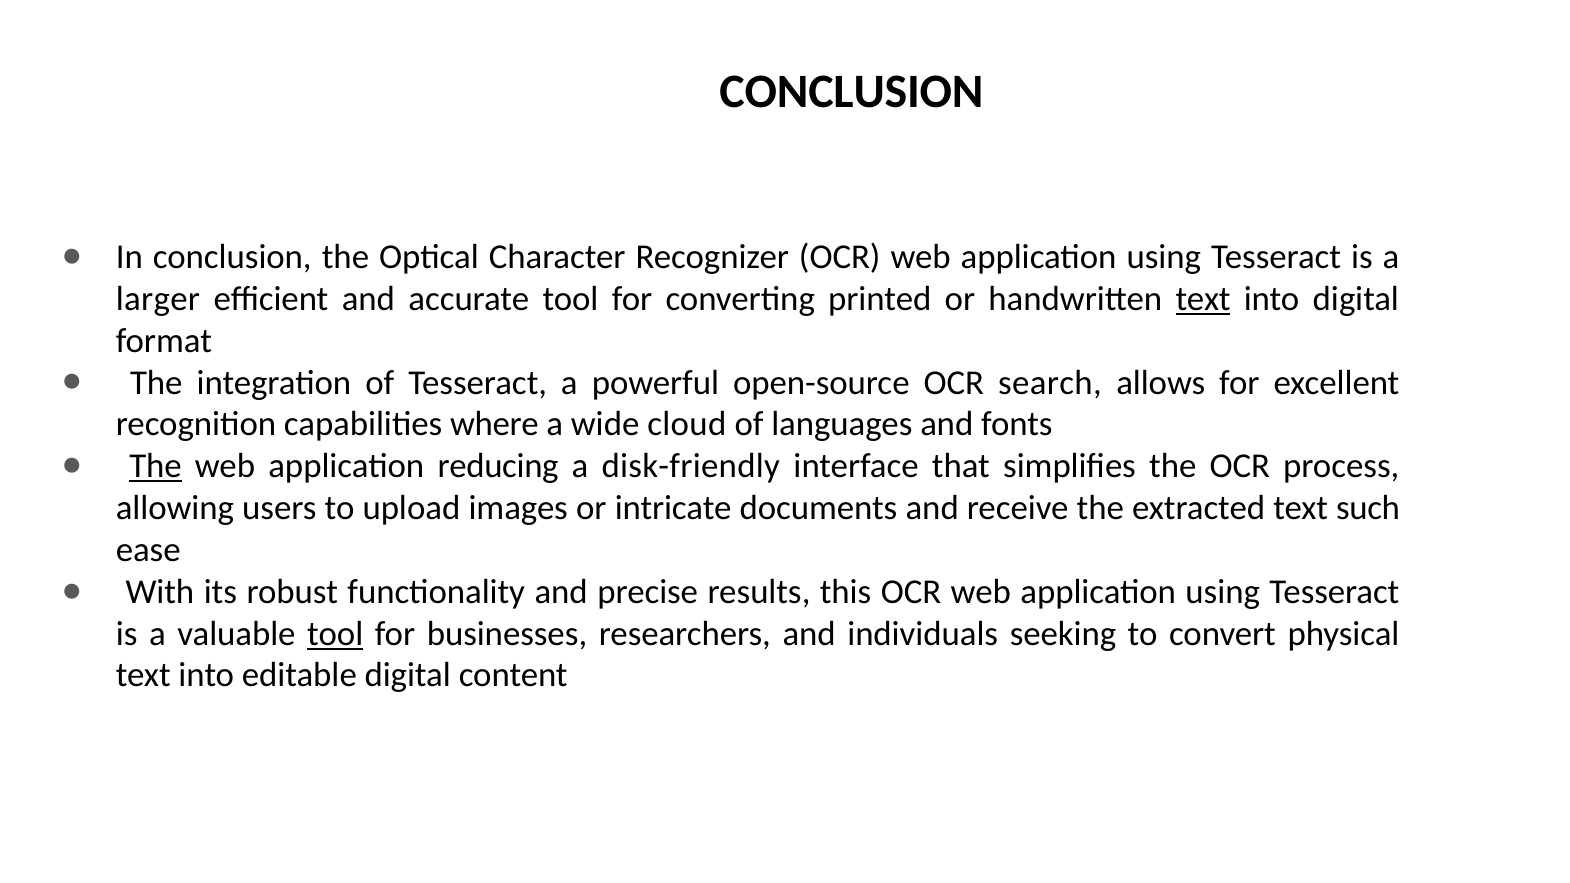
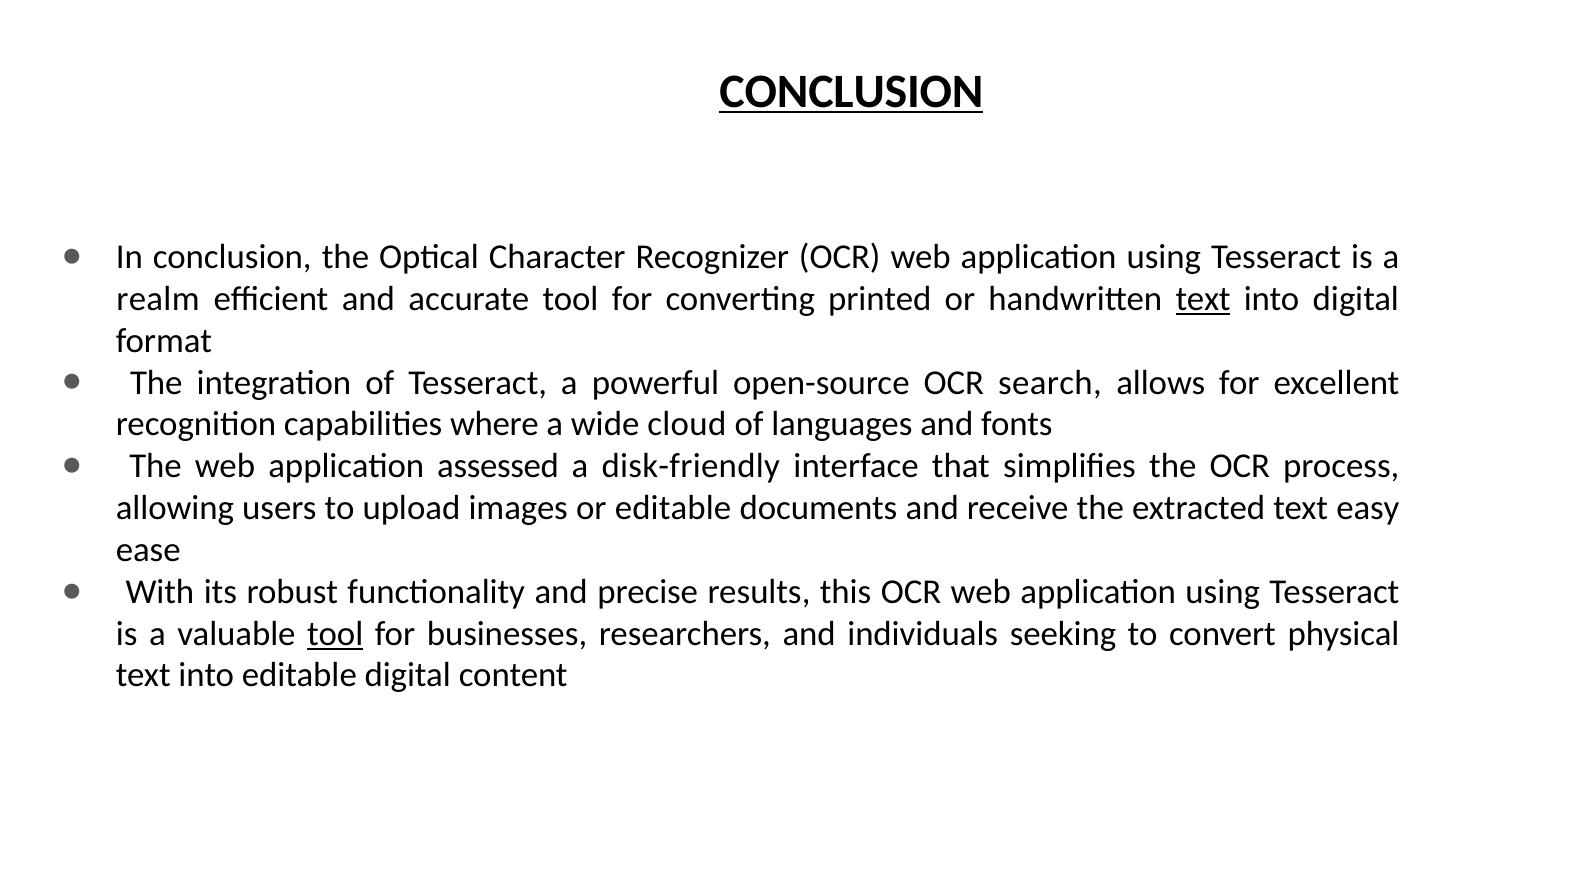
CONCLUSION at (851, 91) underline: none -> present
larger: larger -> realm
The at (156, 466) underline: present -> none
reducing: reducing -> assessed
or intricate: intricate -> editable
such: such -> easy
